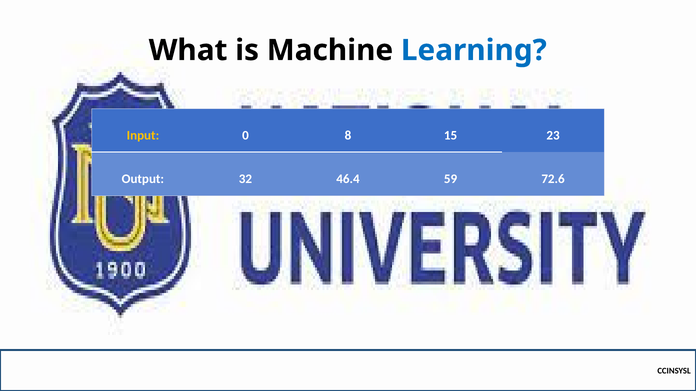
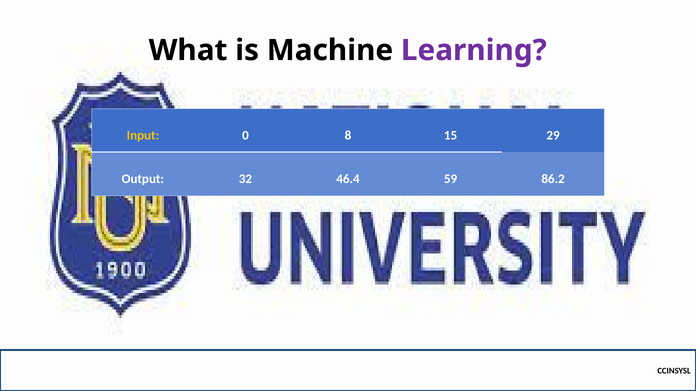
Learning colour: blue -> purple
23: 23 -> 29
72.6: 72.6 -> 86.2
